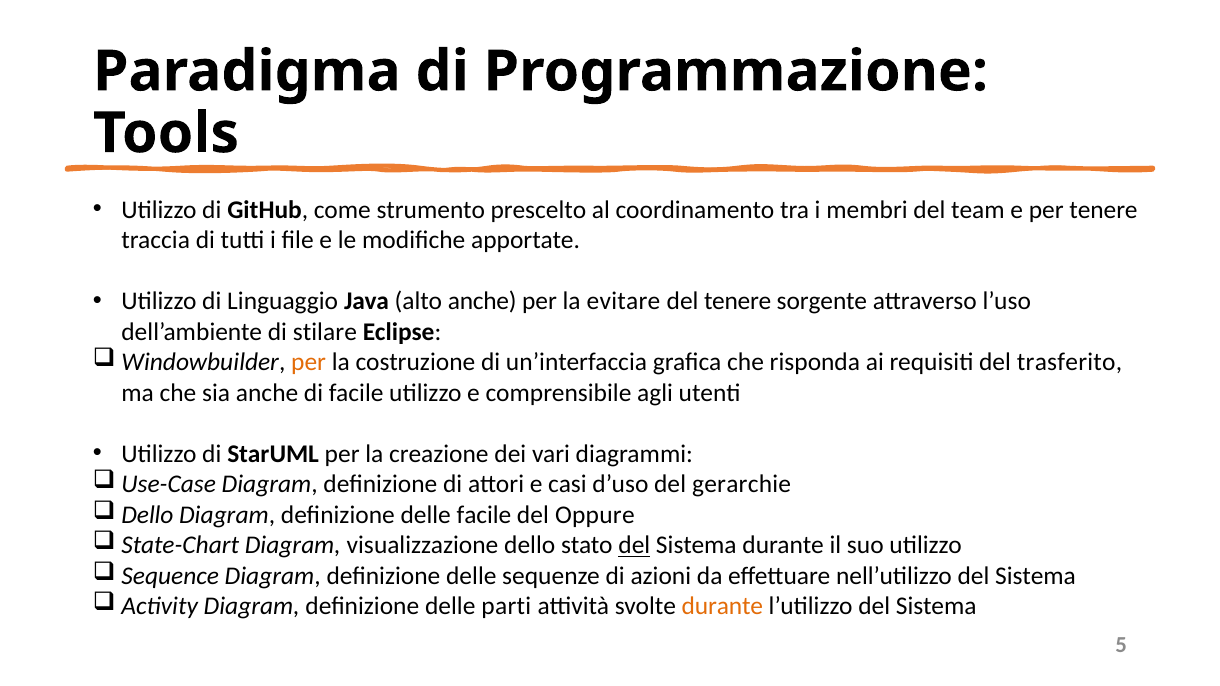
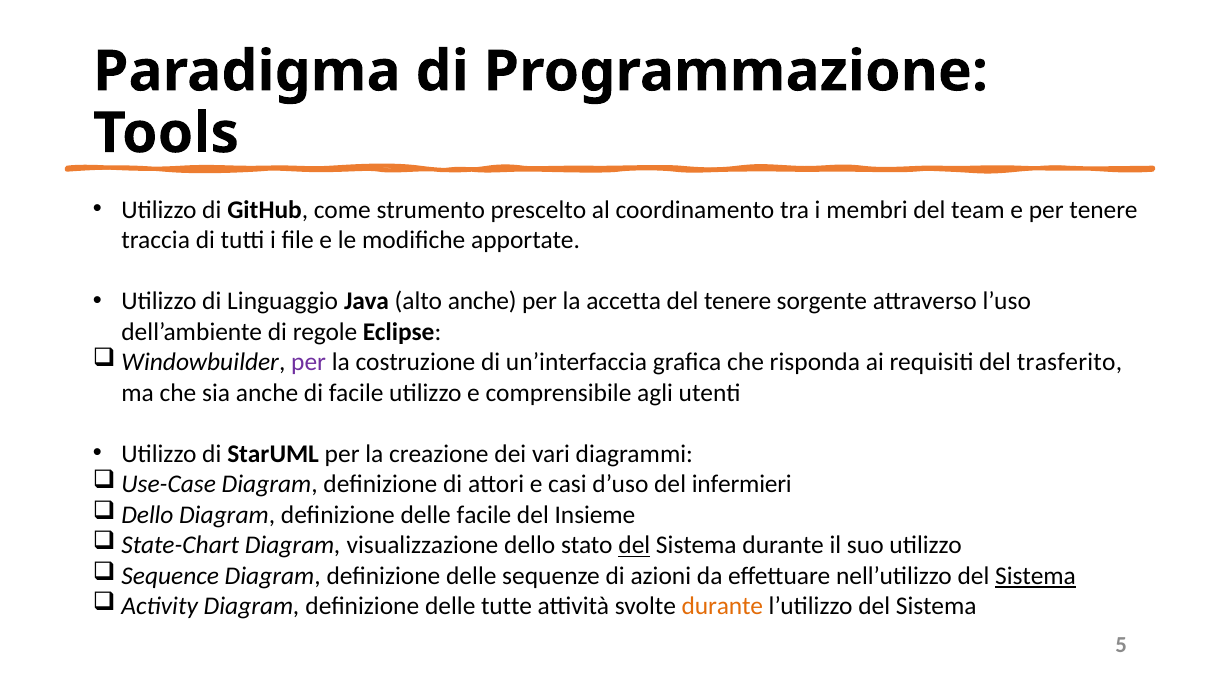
evitare: evitare -> accetta
stilare: stilare -> regole
per at (309, 363) colour: orange -> purple
gerarchie: gerarchie -> infermieri
Oppure: Oppure -> Insieme
Sistema at (1035, 576) underline: none -> present
parti: parti -> tutte
